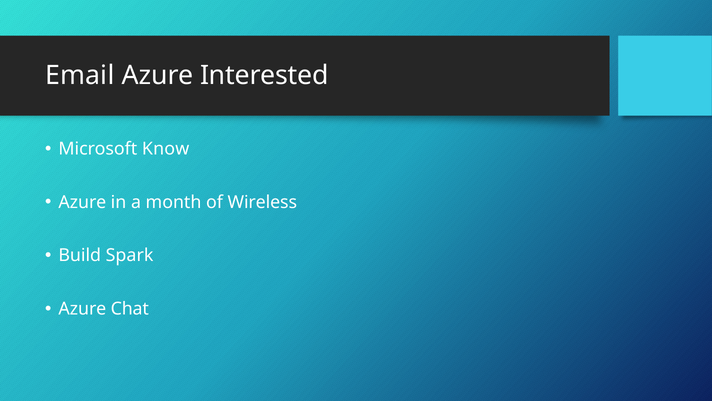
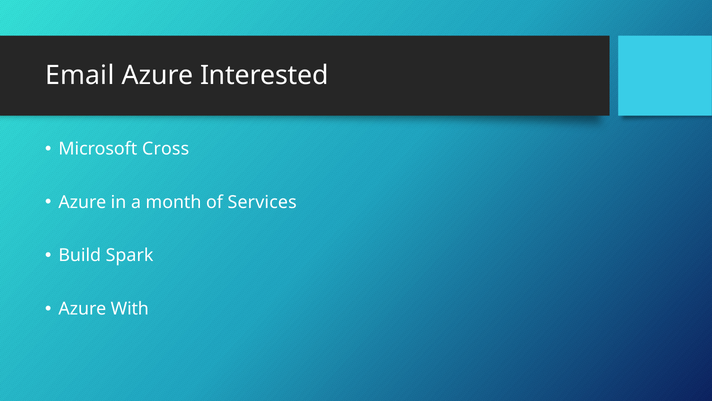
Know: Know -> Cross
Wireless: Wireless -> Services
Chat: Chat -> With
